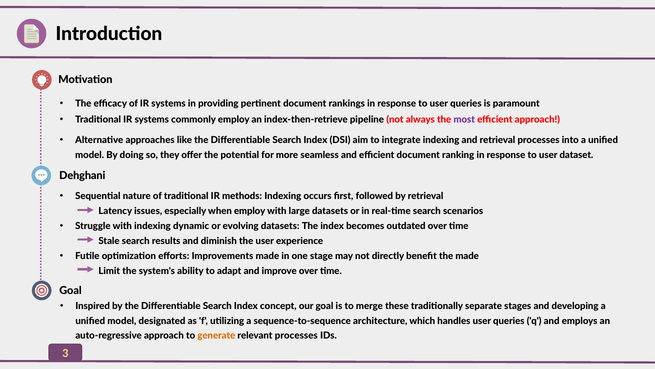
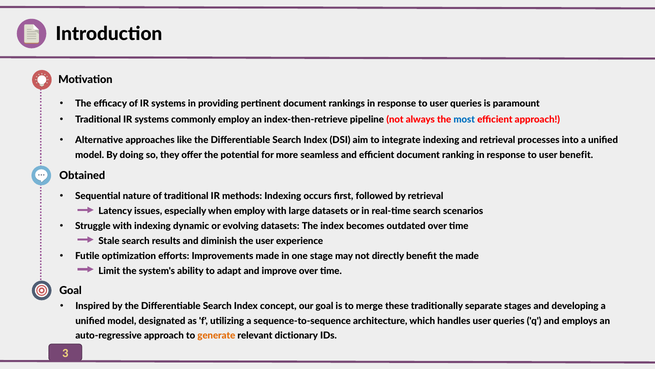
most colour: purple -> blue
user dataset: dataset -> benefit
Dehghani: Dehghani -> Obtained
relevant processes: processes -> dictionary
